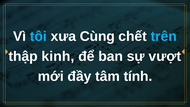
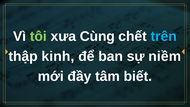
tôi colour: light blue -> light green
vượt: vượt -> niềm
tính: tính -> biết
